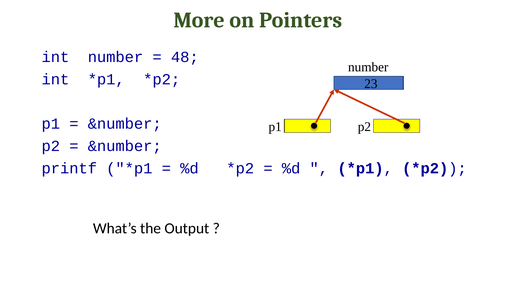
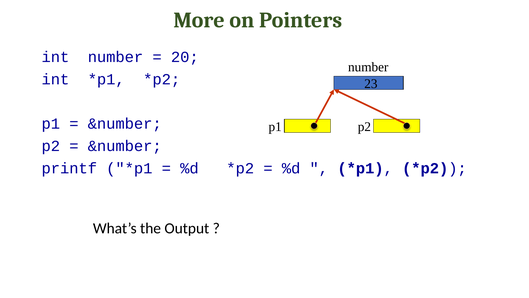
48: 48 -> 20
